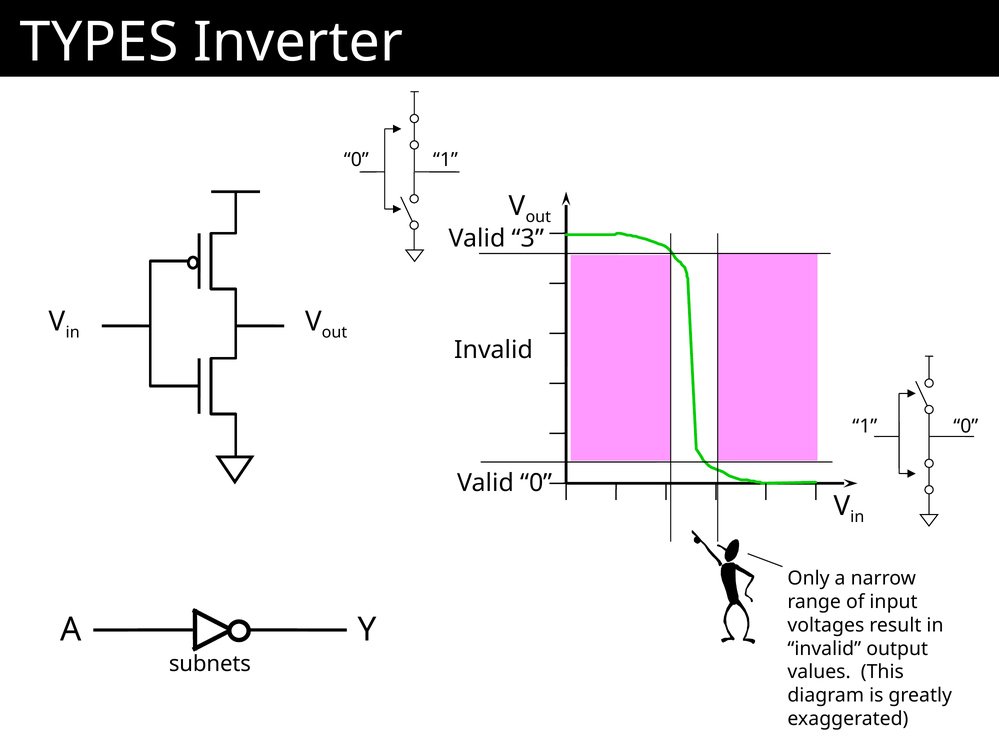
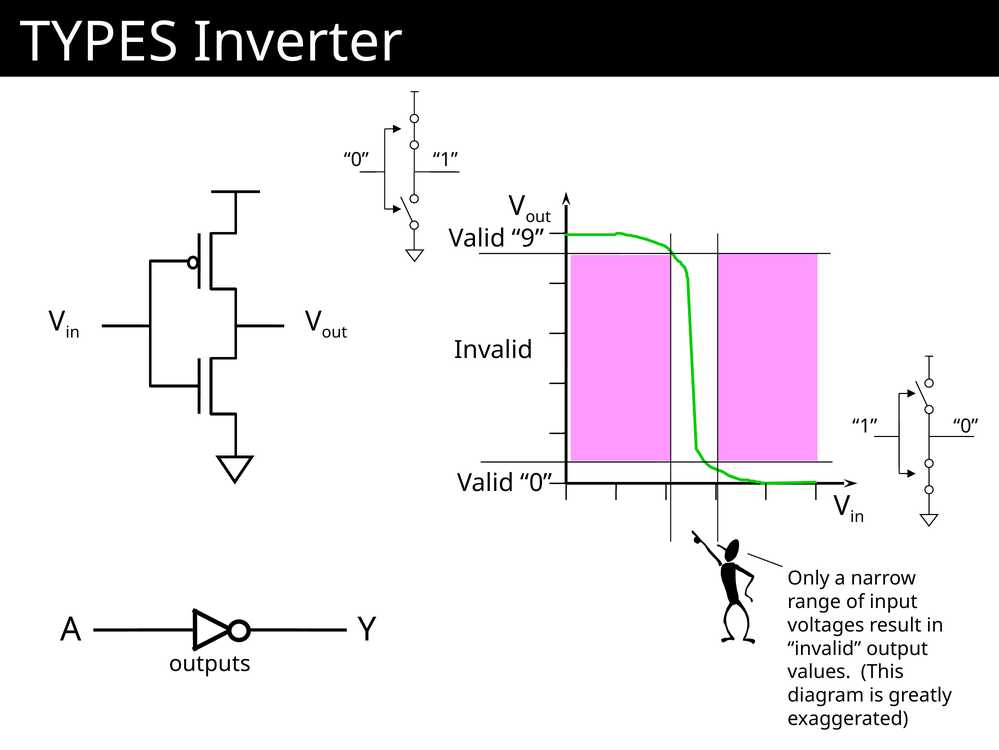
3: 3 -> 9
subnets: subnets -> outputs
